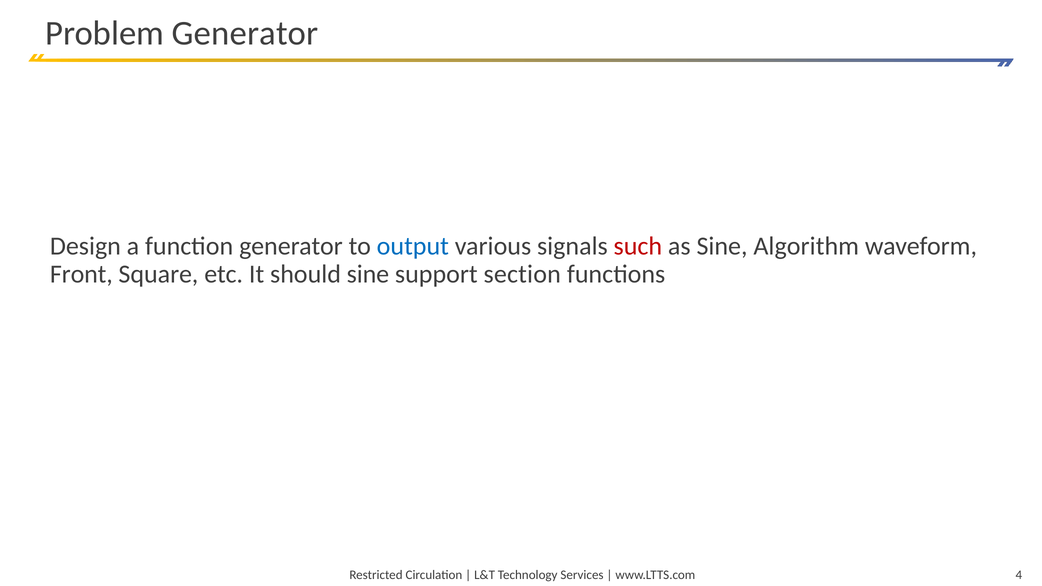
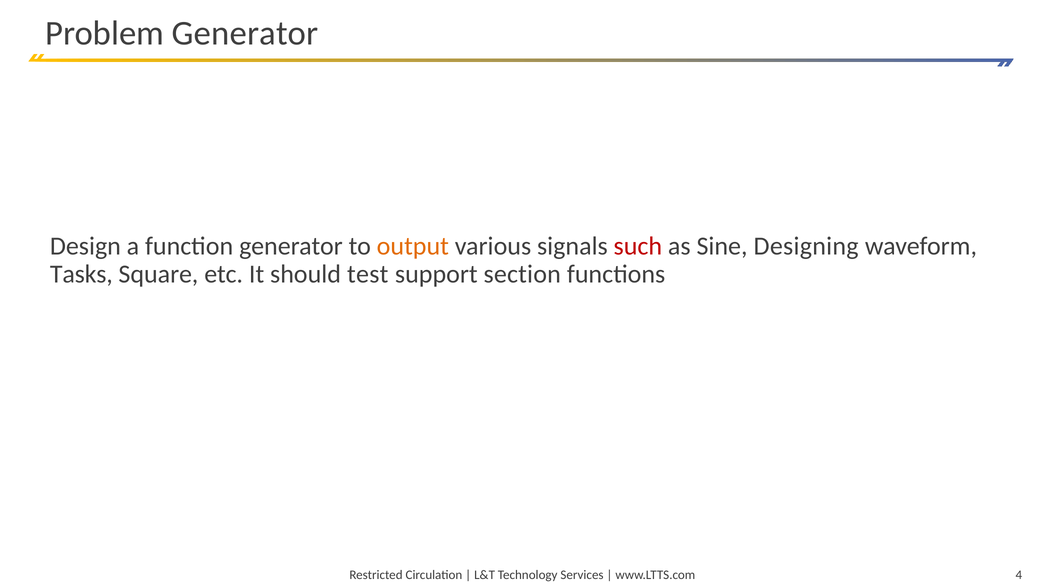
output colour: blue -> orange
Algorithm: Algorithm -> Designing
Front: Front -> Tasks
should sine: sine -> test
